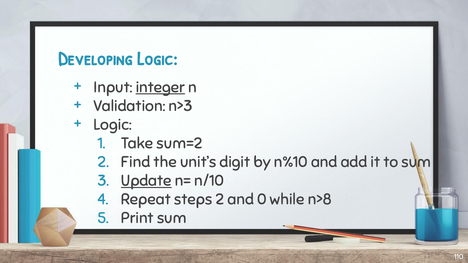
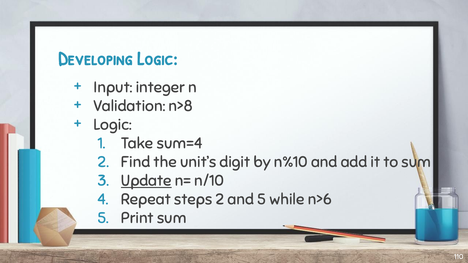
integer underline: present -> none
n>3: n>3 -> n>8
sum=2: sum=2 -> sum=4
and 0: 0 -> 5
n>8: n>8 -> n>6
